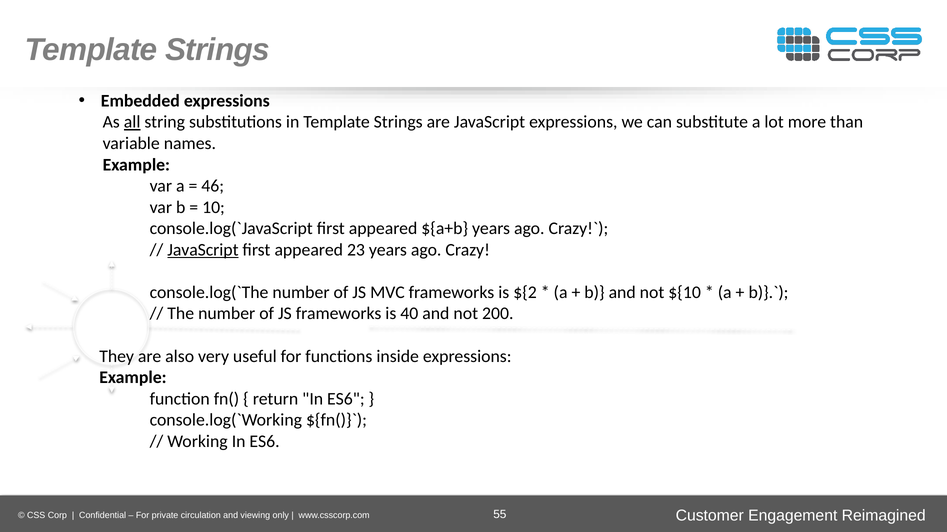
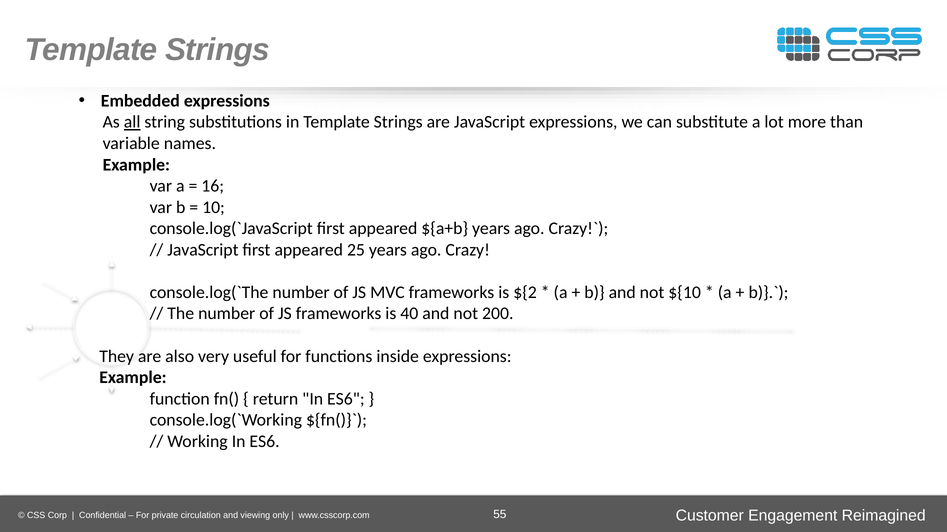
46: 46 -> 16
JavaScript at (203, 250) underline: present -> none
23: 23 -> 25
